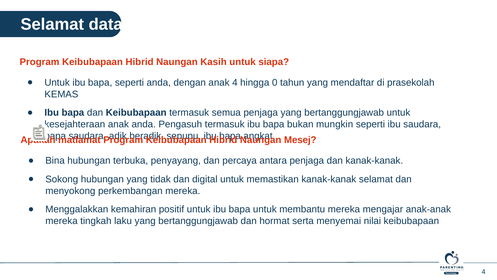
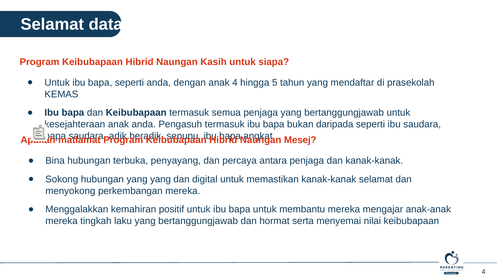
0: 0 -> 5
mungkin: mungkin -> daripada
yang tidak: tidak -> yang
